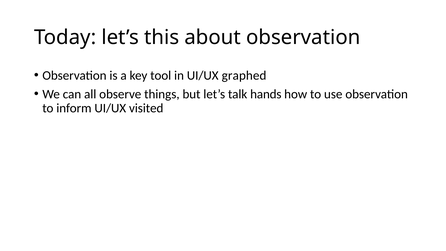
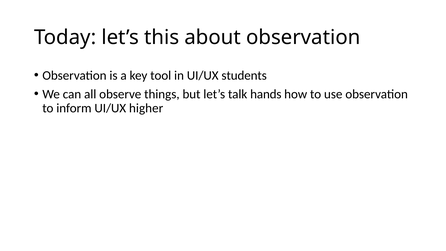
graphed: graphed -> students
visited: visited -> higher
